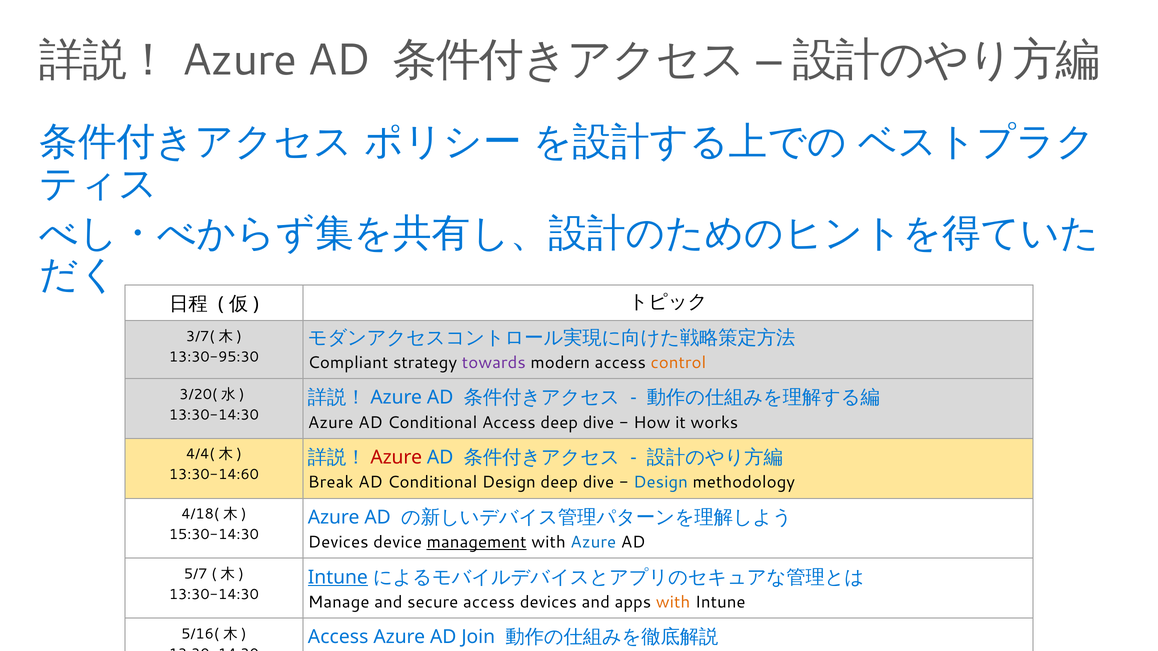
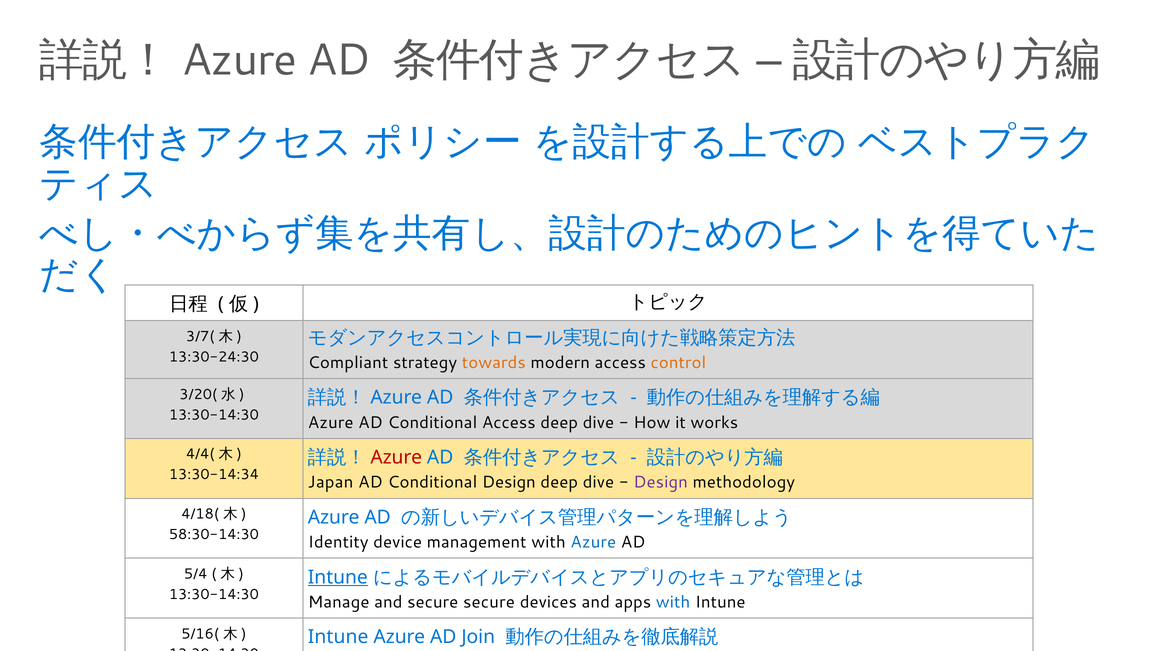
13:30-95:30: 13:30-95:30 -> 13:30-24:30
towards colour: purple -> orange
13:30-14:60: 13:30-14:60 -> 13:30-14:34
Break: Break -> Japan
Design at (661, 483) colour: blue -> purple
15:30-14:30: 15:30-14:30 -> 58:30-14:30
Devices at (338, 543): Devices -> Identity
management underline: present -> none
5/7: 5/7 -> 5/4
secure access: access -> secure
with at (673, 602) colour: orange -> blue
Access at (338, 637): Access -> Intune
